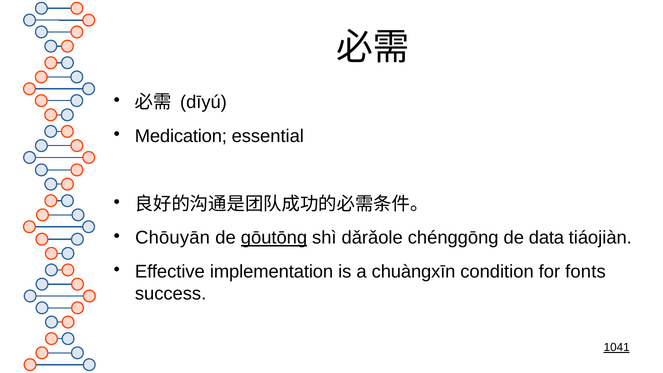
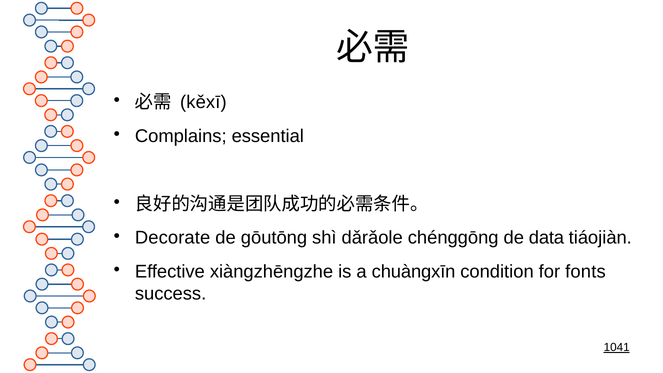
dīyú: dīyú -> kěxī
Medication: Medication -> Complains
Chōuyān: Chōuyān -> Decorate
gōutōng underline: present -> none
implementation: implementation -> xiàngzhēngzhe
